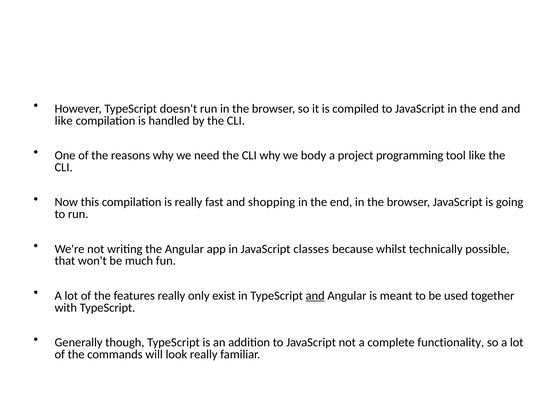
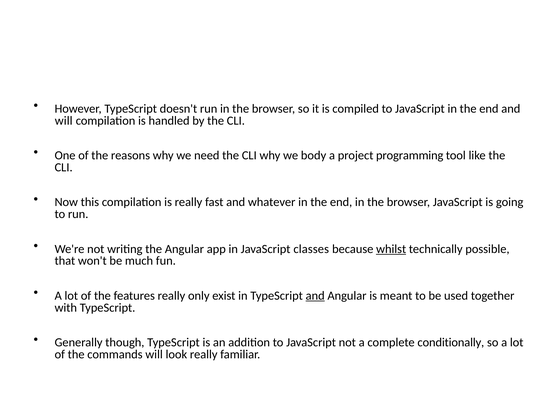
like at (64, 121): like -> will
shopping: shopping -> whatever
whilst underline: none -> present
functionality: functionality -> conditionally
